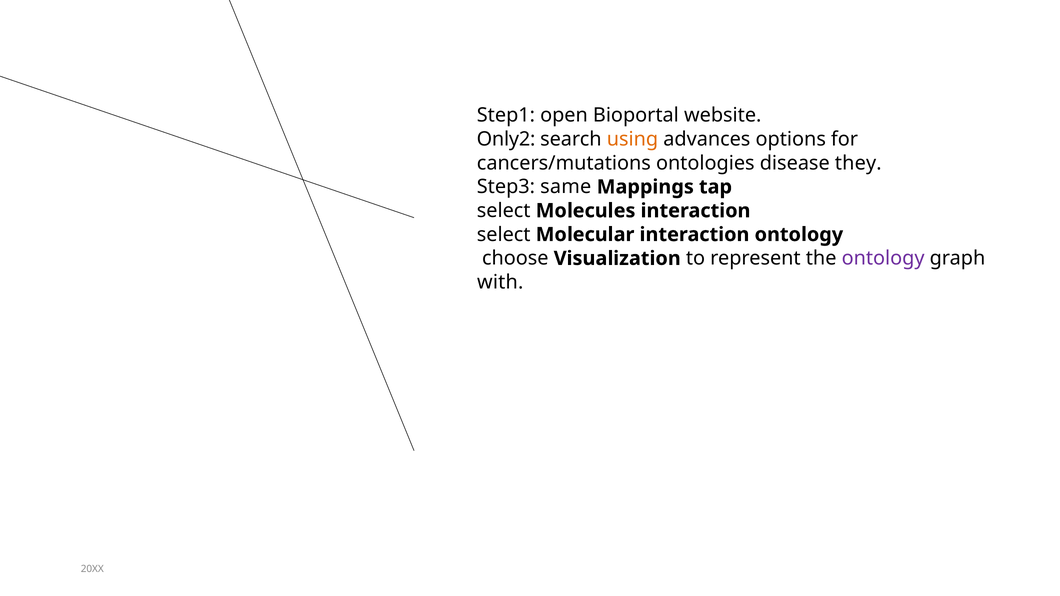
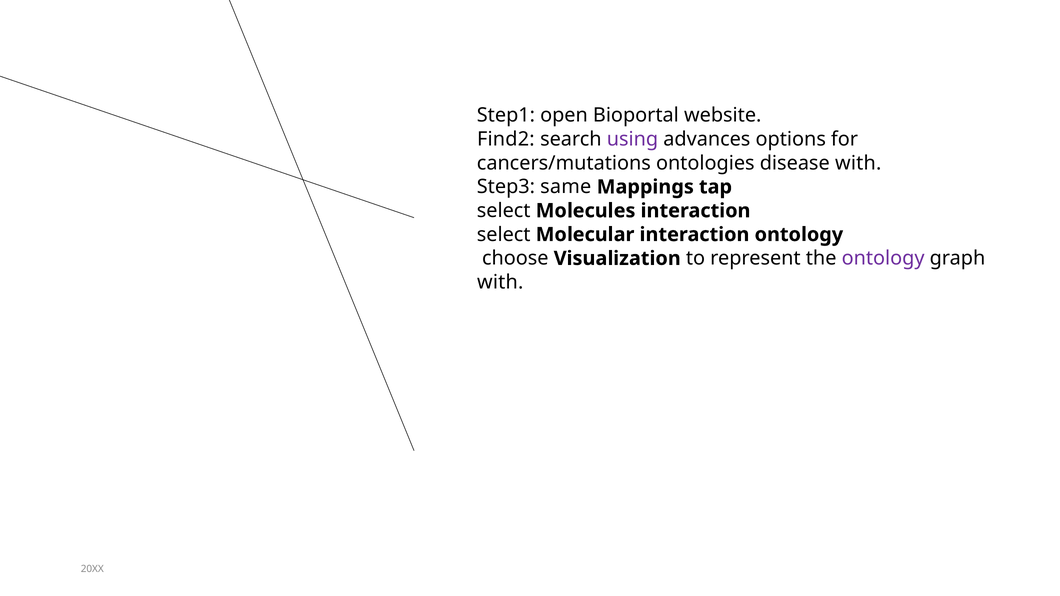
Only2: Only2 -> Find2
using colour: orange -> purple
disease they: they -> with
